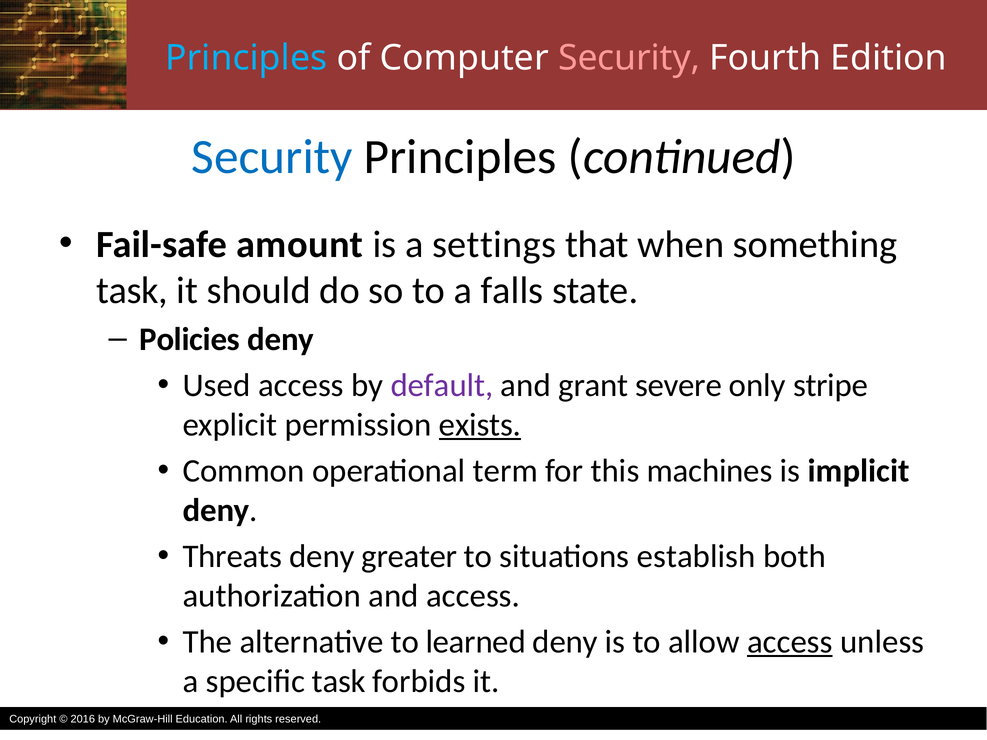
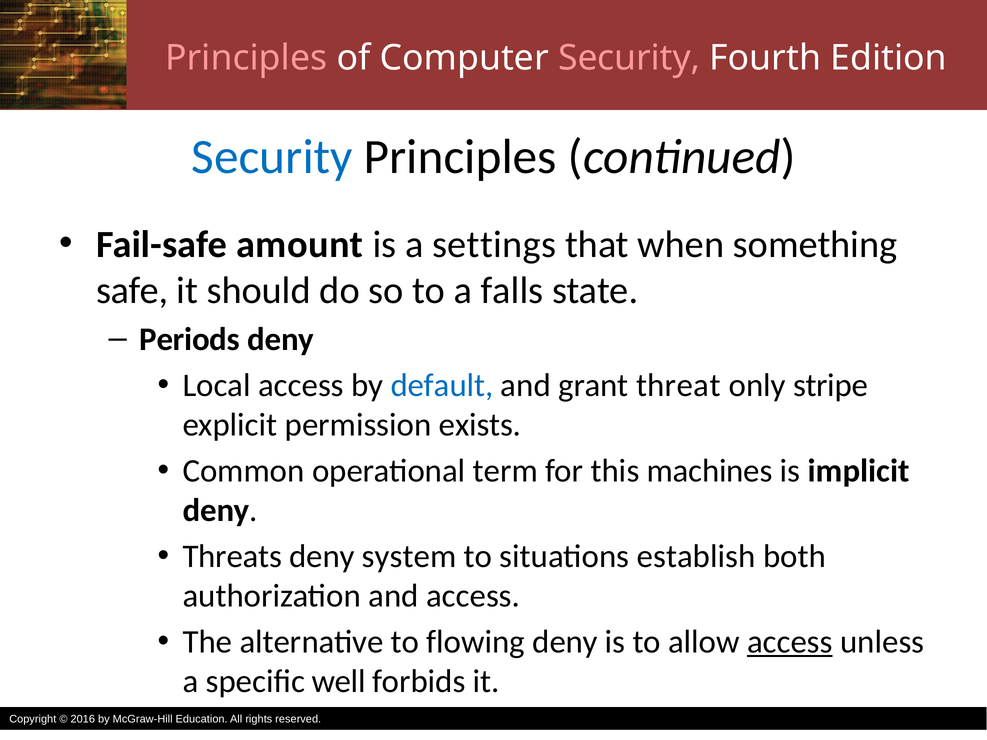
Principles at (246, 58) colour: light blue -> pink
task at (132, 291): task -> safe
Policies: Policies -> Periods
Used: Used -> Local
default colour: purple -> blue
severe: severe -> threat
exists underline: present -> none
greater: greater -> system
learned: learned -> flowing
specific task: task -> well
